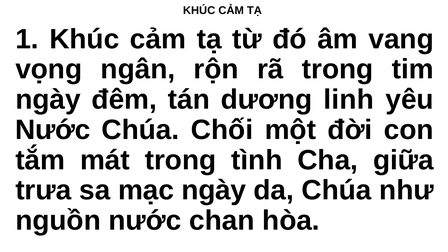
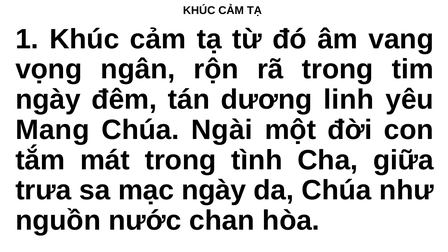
Nước at (53, 130): Nước -> Mang
Chối: Chối -> Ngài
